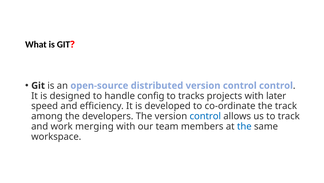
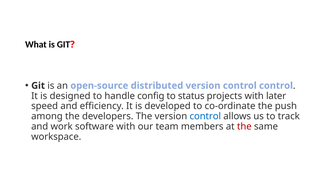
tracks: tracks -> status
the track: track -> push
merging: merging -> software
the at (244, 126) colour: blue -> red
